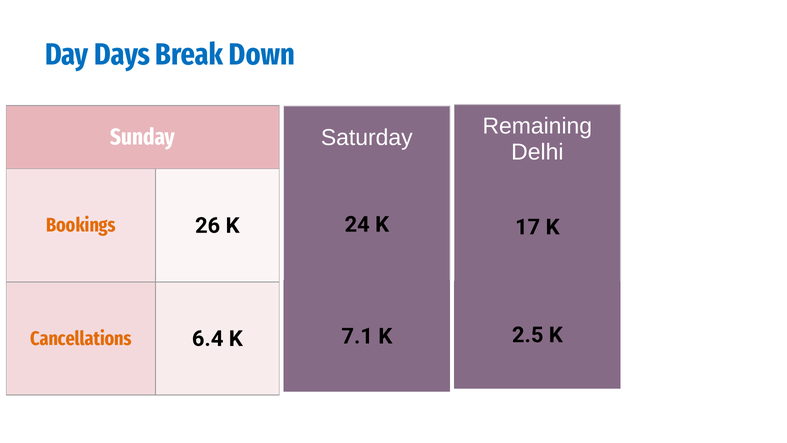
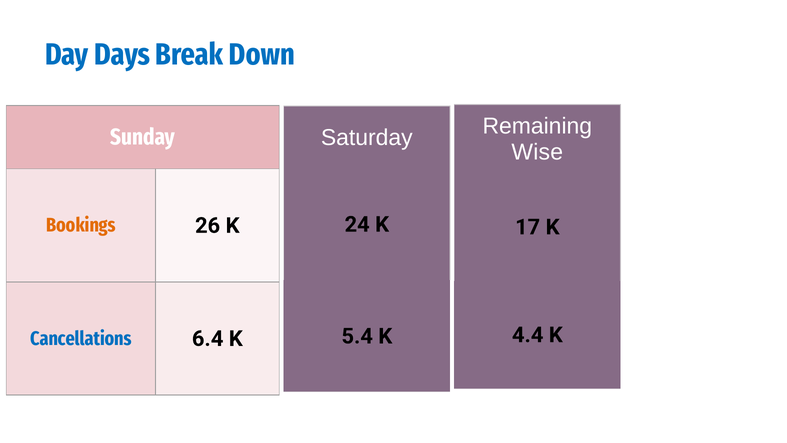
Delhi: Delhi -> Wise
2.5: 2.5 -> 4.4
7.1: 7.1 -> 5.4
Cancellations colour: orange -> blue
